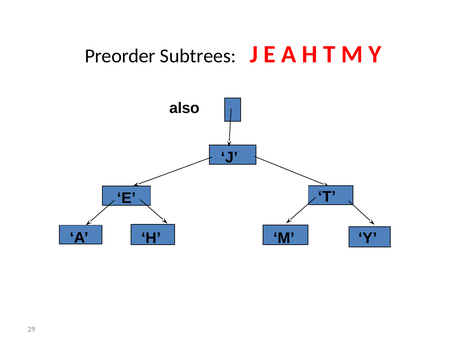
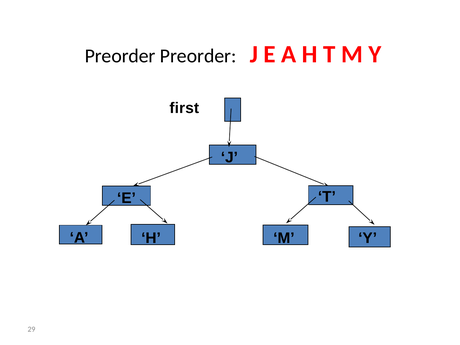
Preorder Subtrees: Subtrees -> Preorder
also: also -> first
